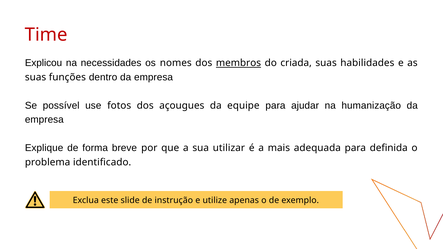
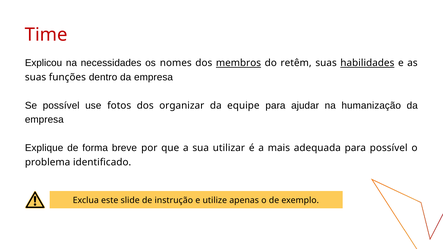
criada: criada -> retêm
habilidades underline: none -> present
açougues: açougues -> organizar
para definida: definida -> possível
